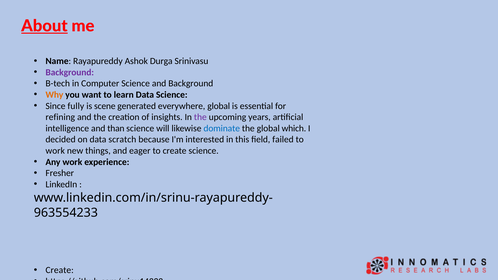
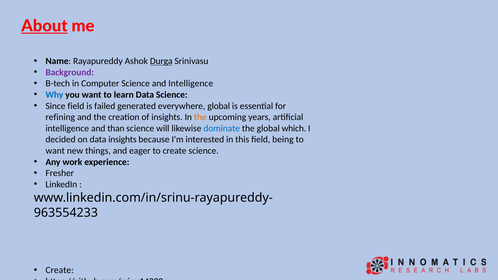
Durga underline: none -> present
and Background: Background -> Intelligence
Why colour: orange -> blue
Since fully: fully -> field
scene: scene -> failed
the at (200, 117) colour: purple -> orange
data scratch: scratch -> insights
failed: failed -> being
work at (55, 151): work -> want
